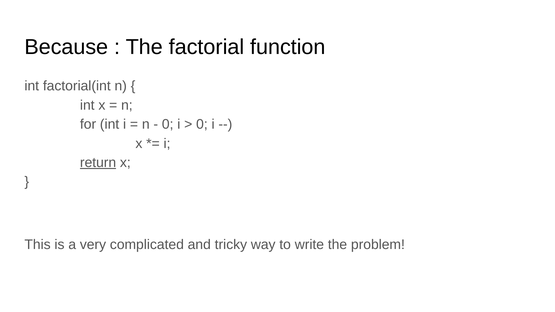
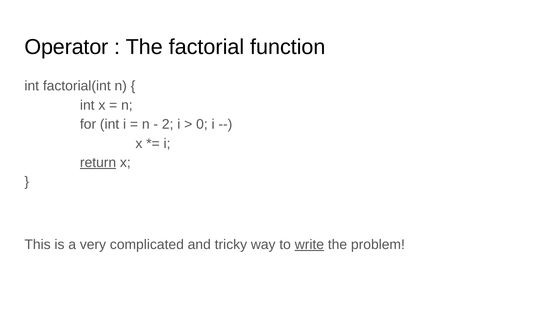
Because: Because -> Operator
0 at (168, 124): 0 -> 2
write underline: none -> present
